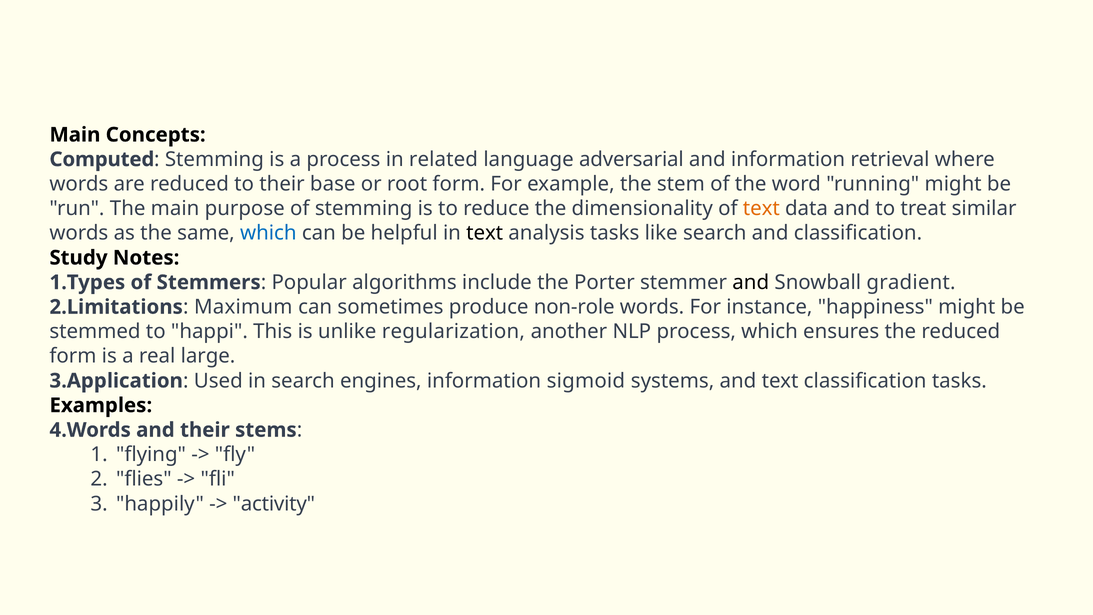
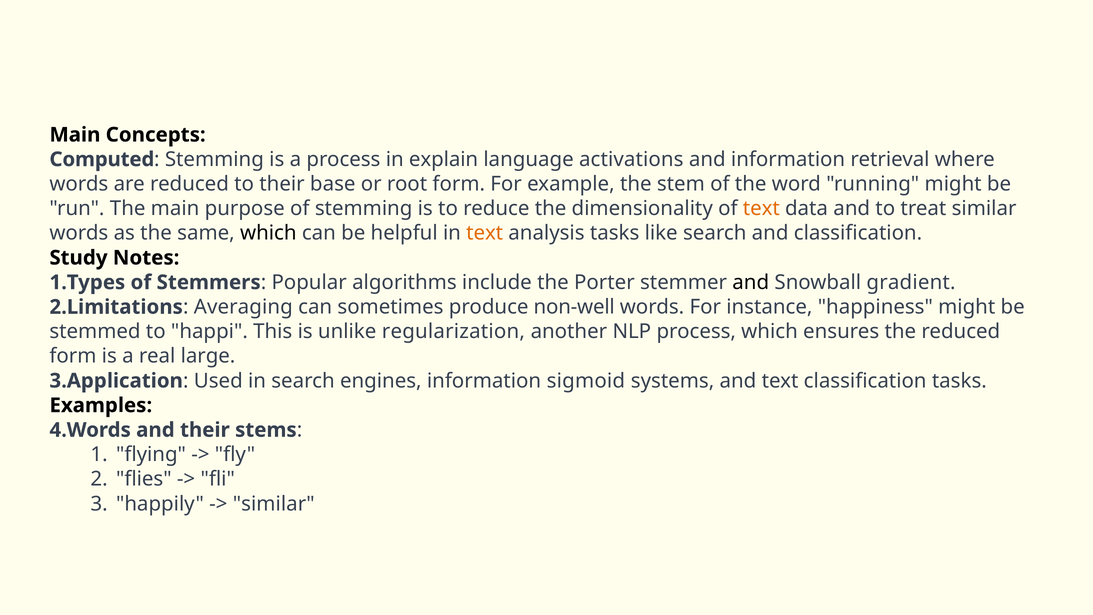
related: related -> explain
adversarial: adversarial -> activations
which at (268, 233) colour: blue -> black
text at (485, 233) colour: black -> orange
Maximum: Maximum -> Averaging
non-role: non-role -> non-well
activity at (274, 504): activity -> similar
